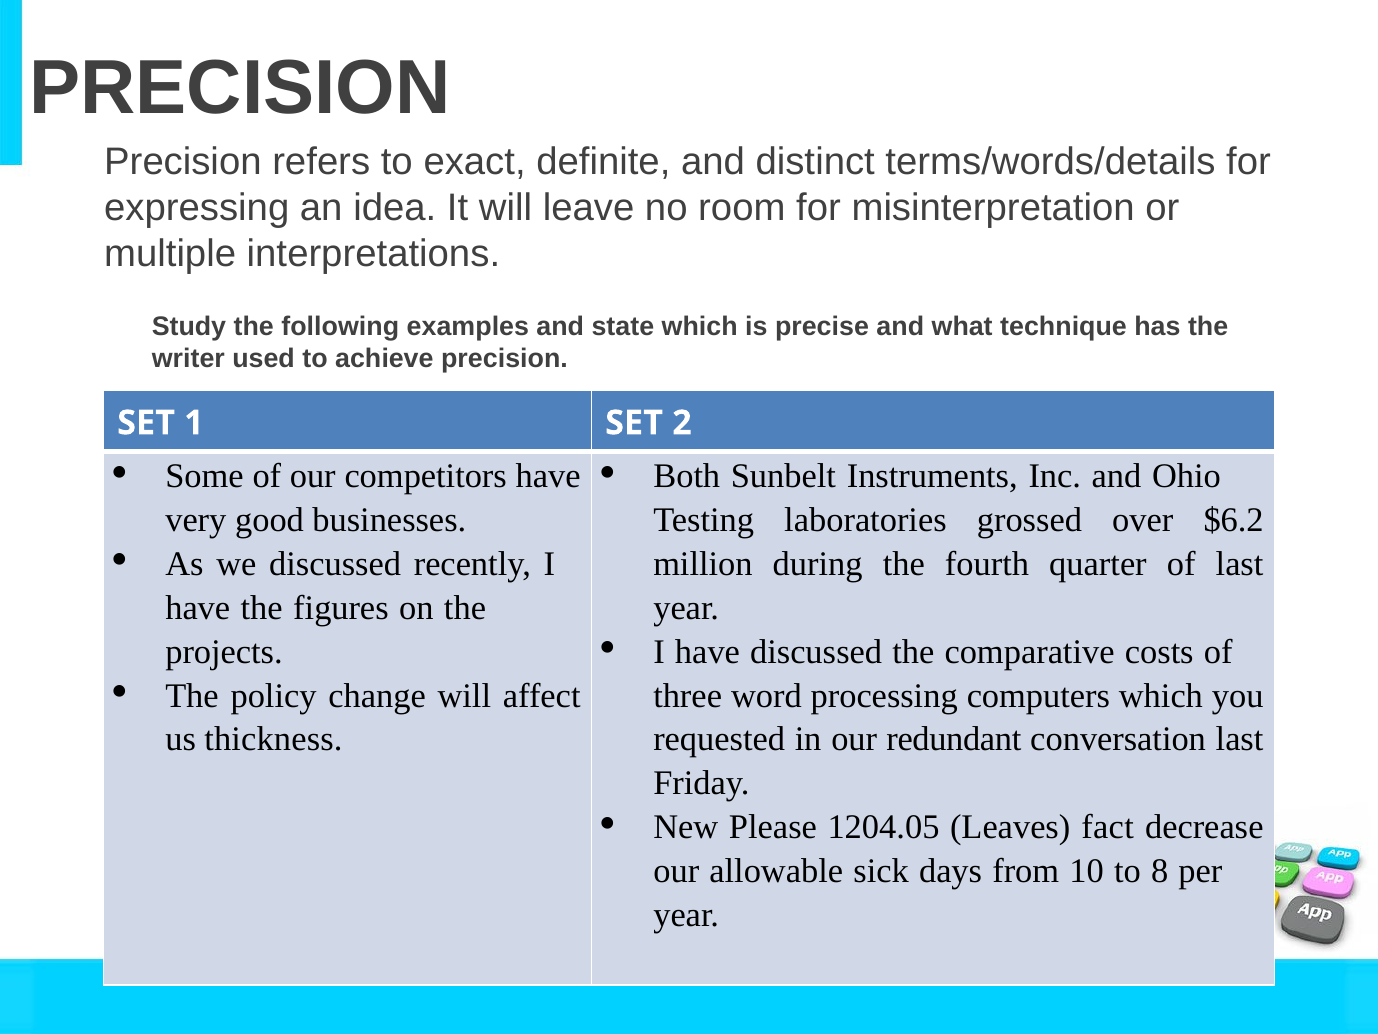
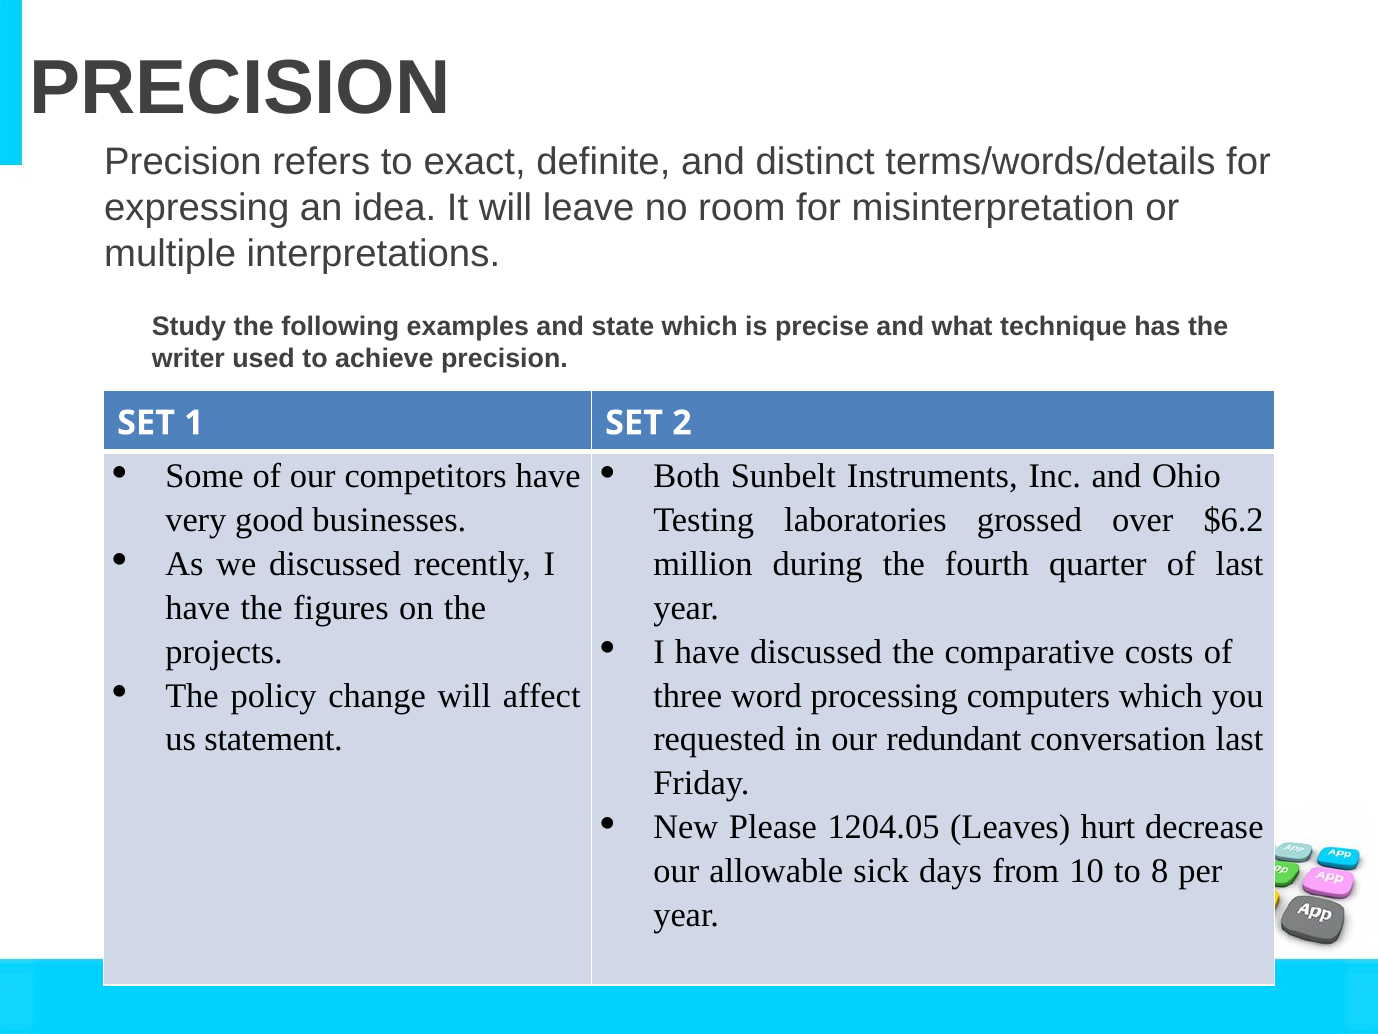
thickness: thickness -> statement
fact: fact -> hurt
